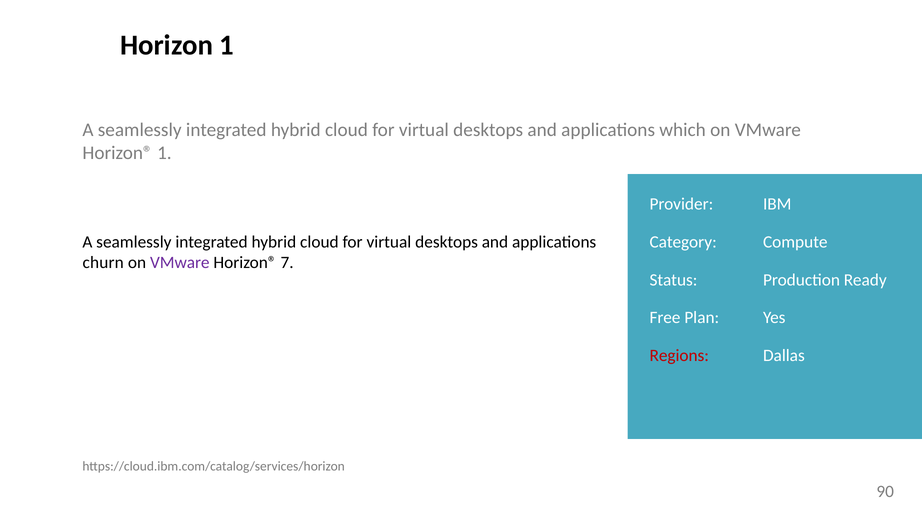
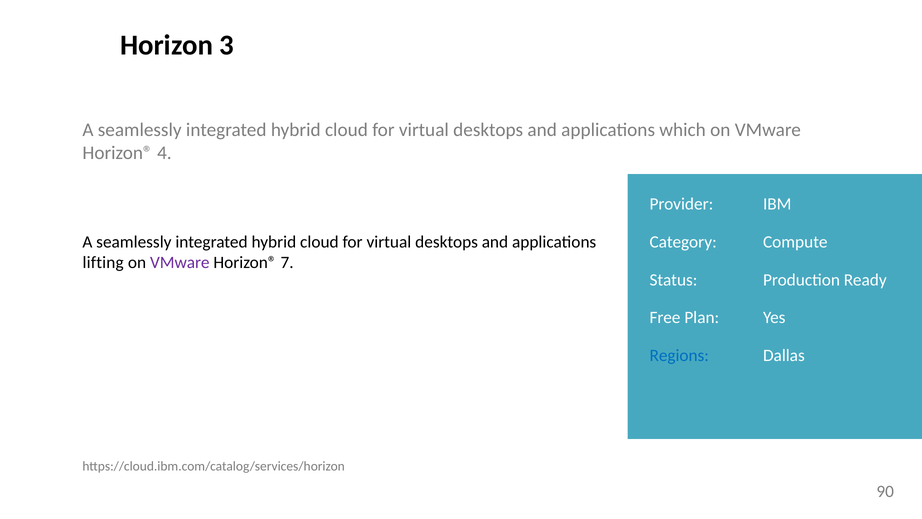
Horizon 1: 1 -> 3
Horizon® 1: 1 -> 4
churn: churn -> lifting
Regions colour: red -> blue
